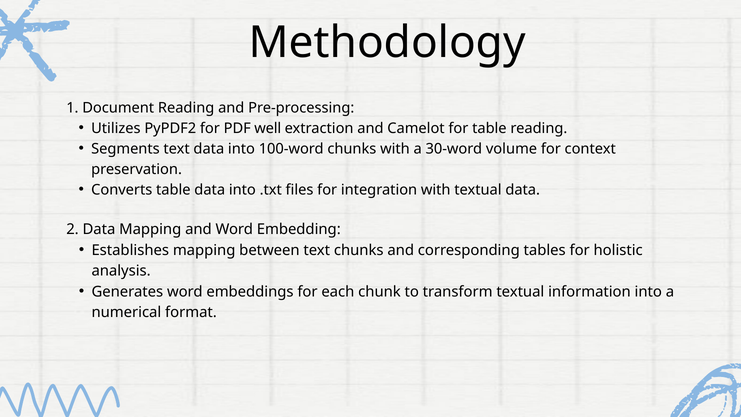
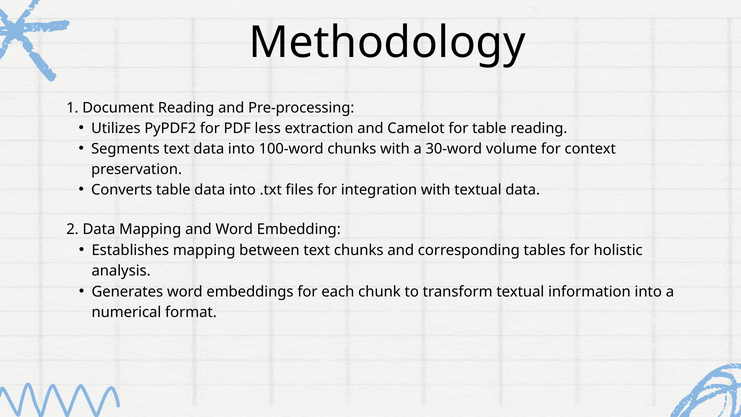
well: well -> less
